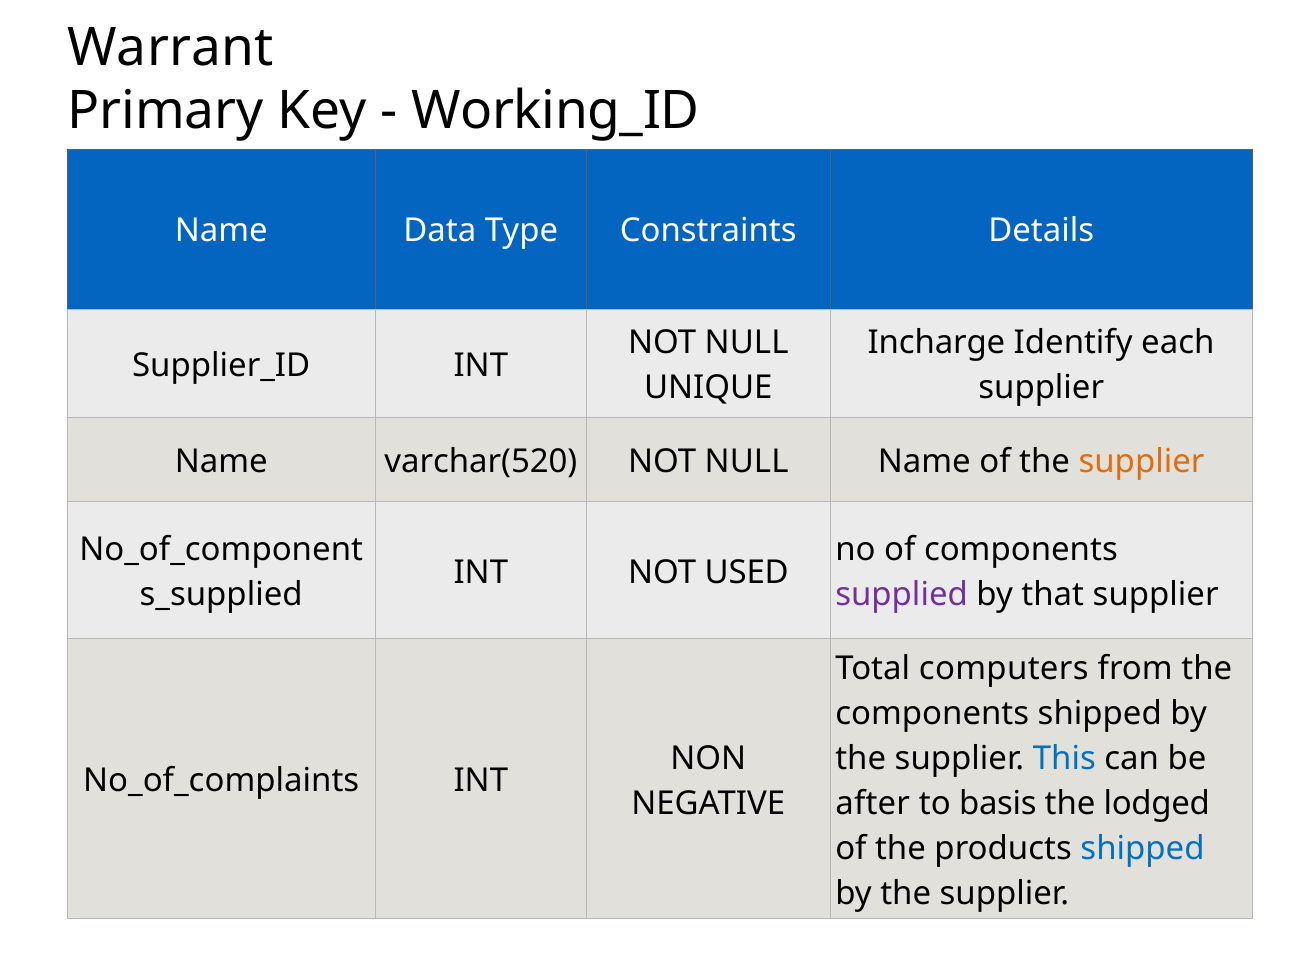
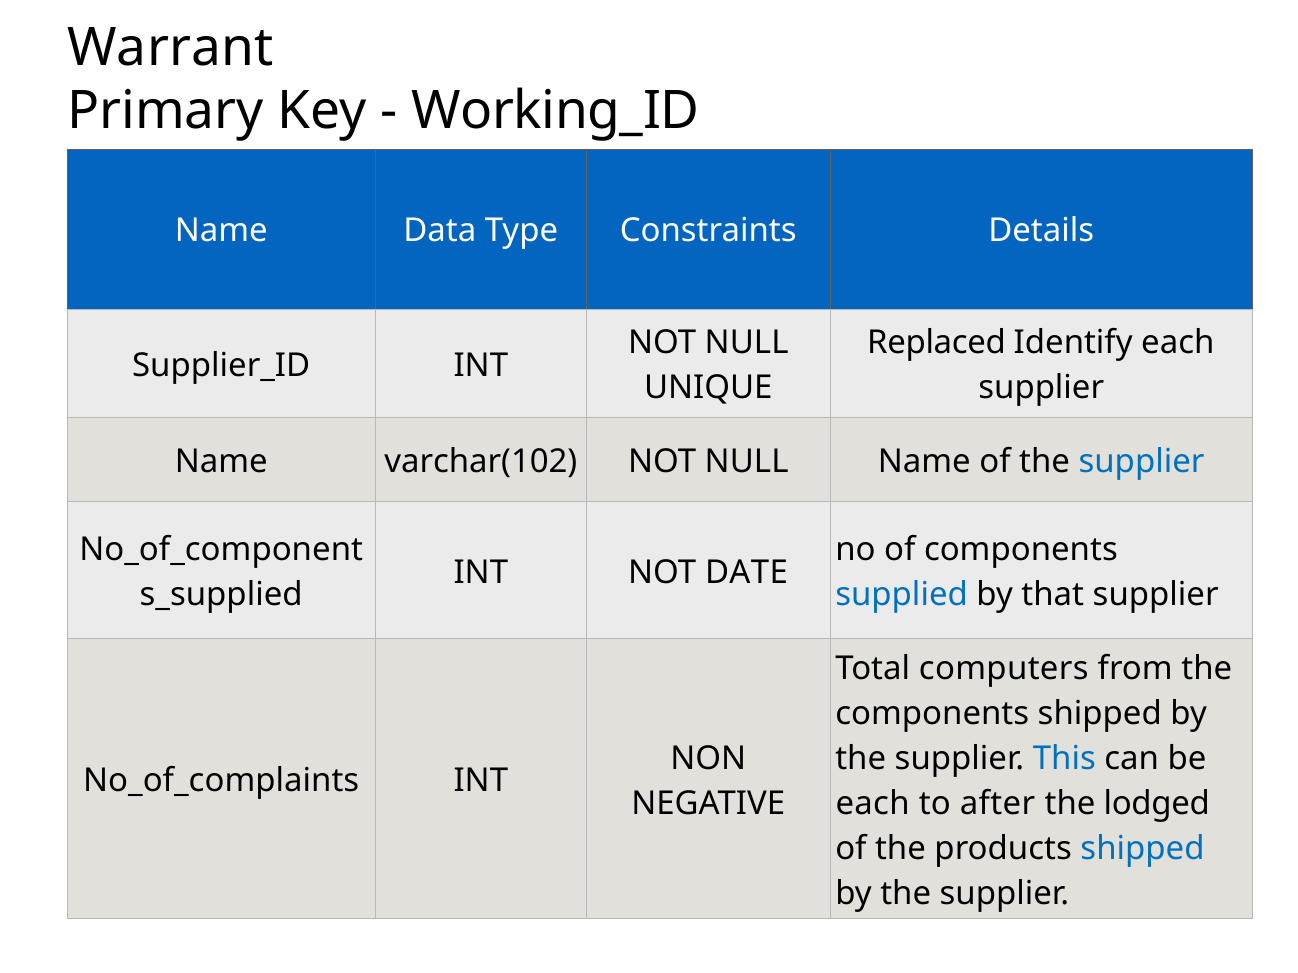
Incharge: Incharge -> Replaced
varchar(520: varchar(520 -> varchar(102
supplier at (1142, 462) colour: orange -> blue
USED: USED -> DATE
supplied colour: purple -> blue
after at (873, 804): after -> each
basis: basis -> after
